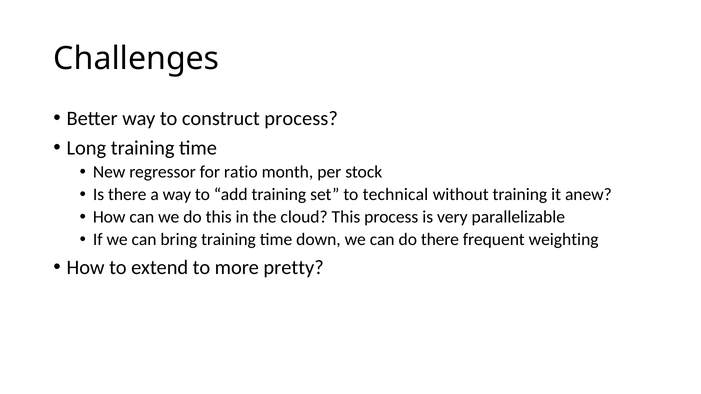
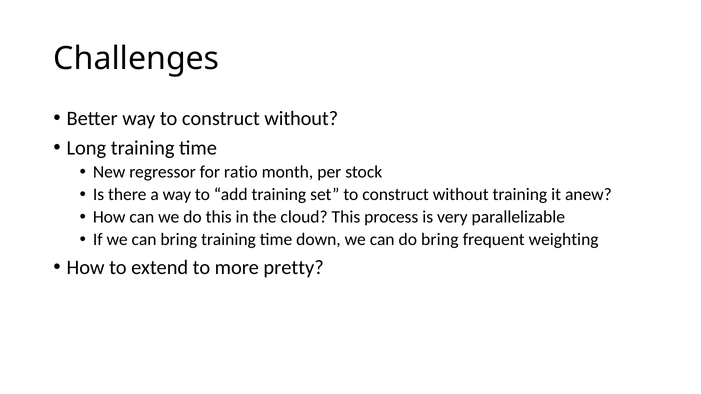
way to construct process: process -> without
set to technical: technical -> construct
do there: there -> bring
